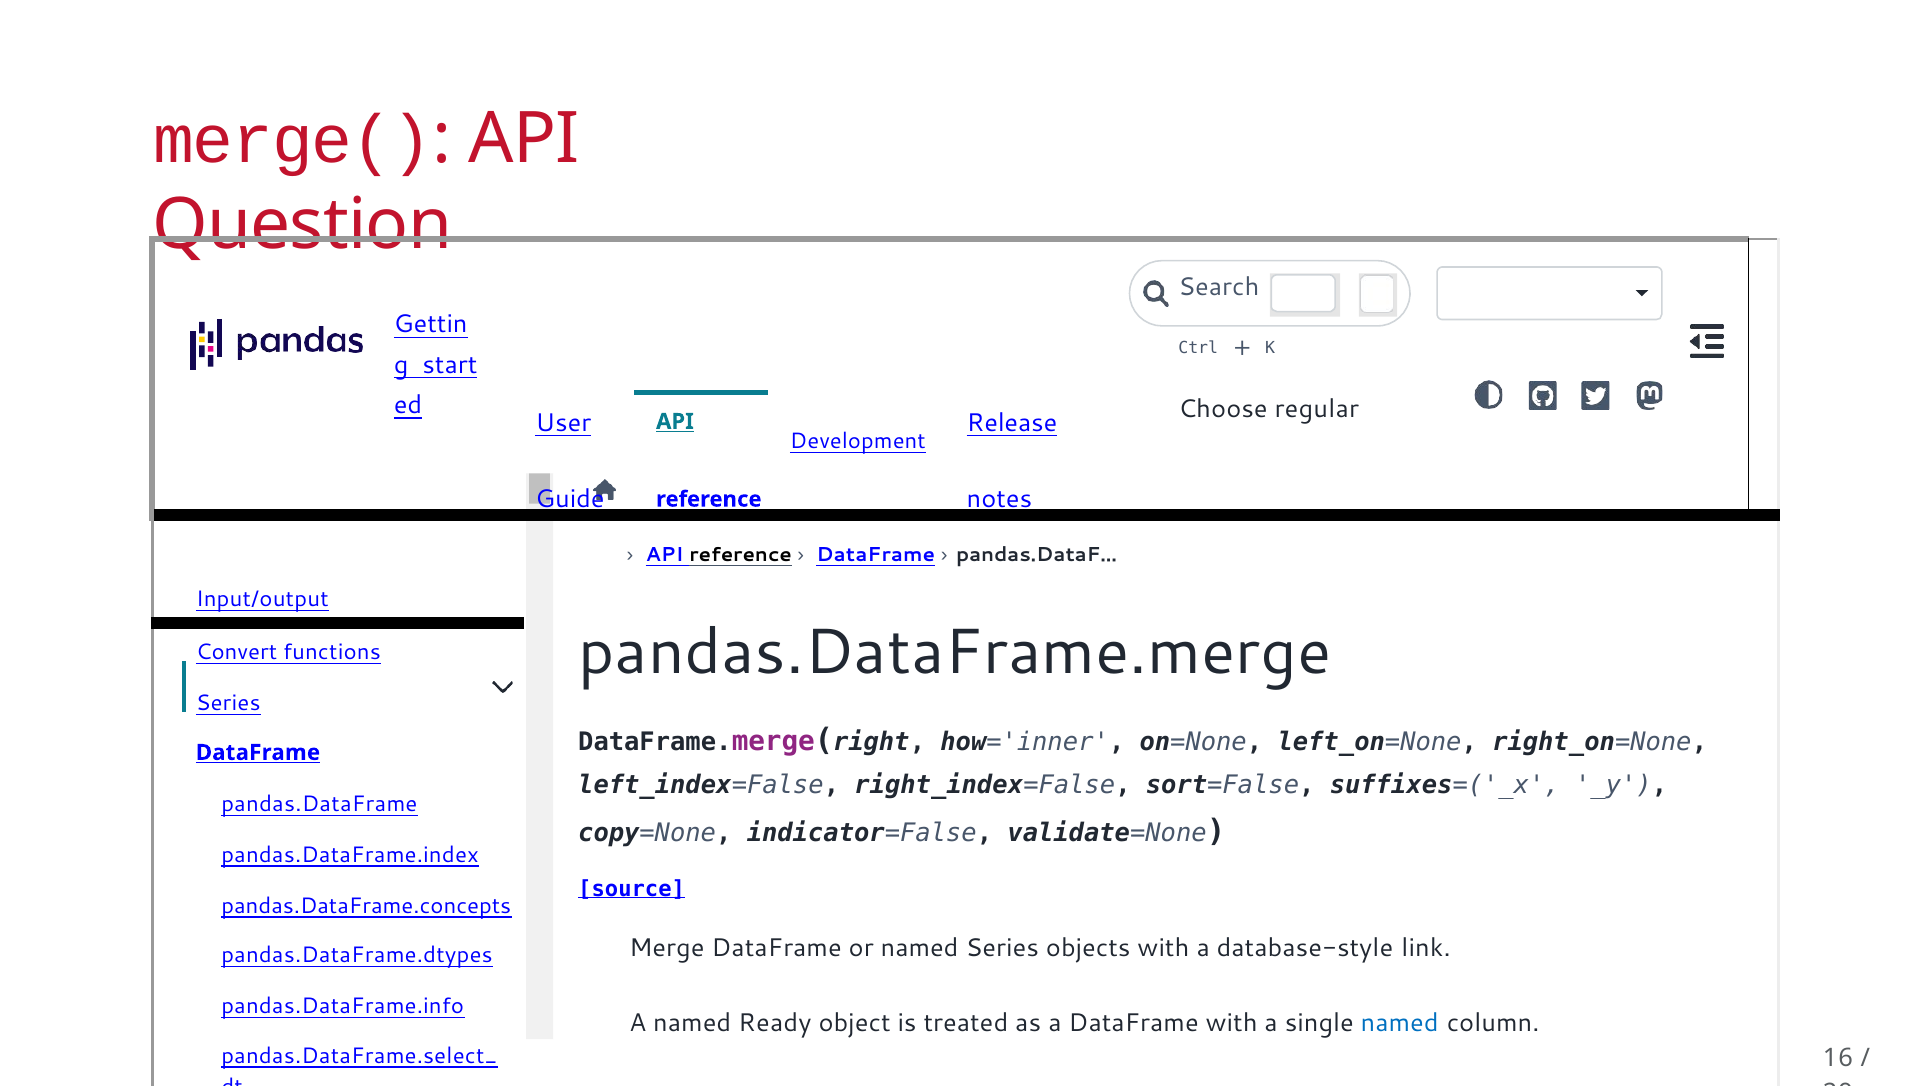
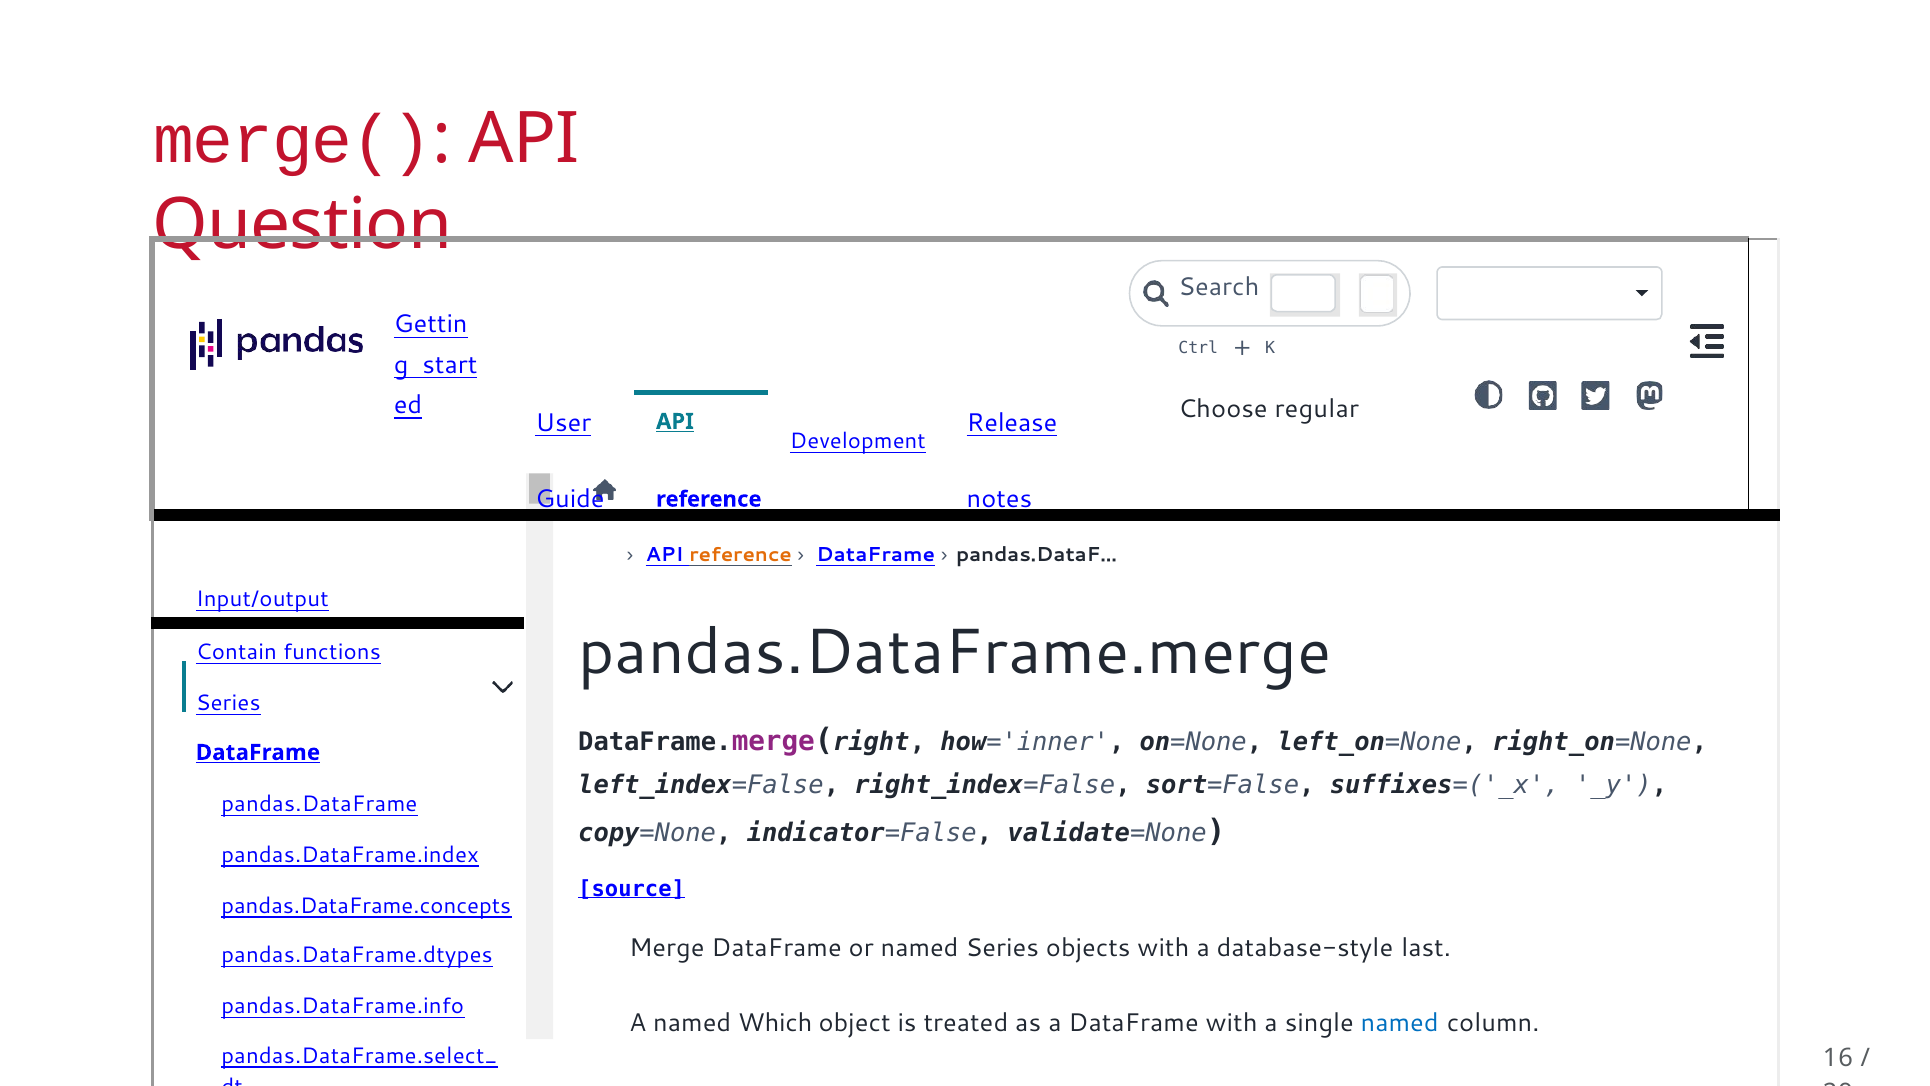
reference at (741, 555) colour: black -> orange
Convert: Convert -> Contain
link: link -> last
Ready: Ready -> Which
